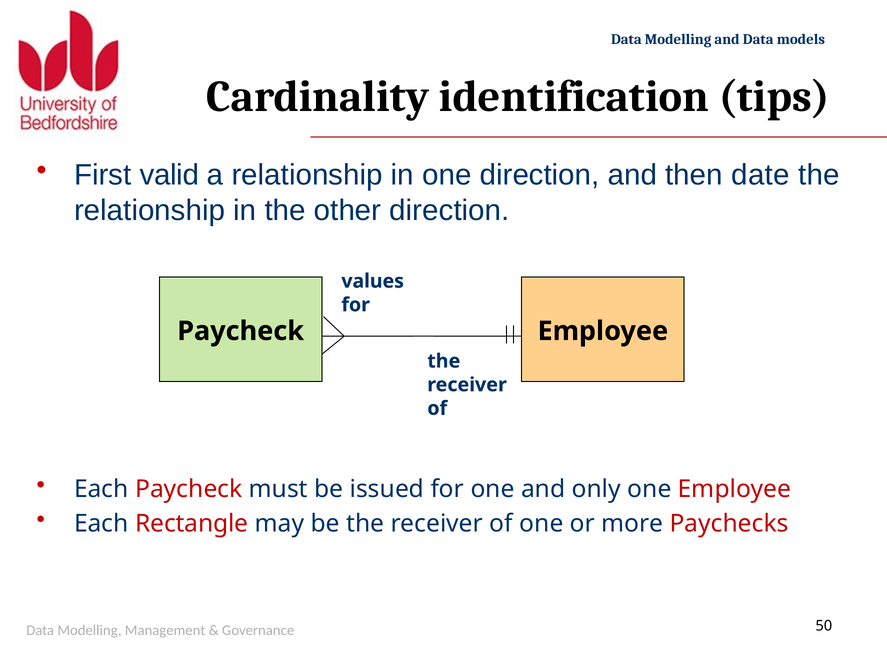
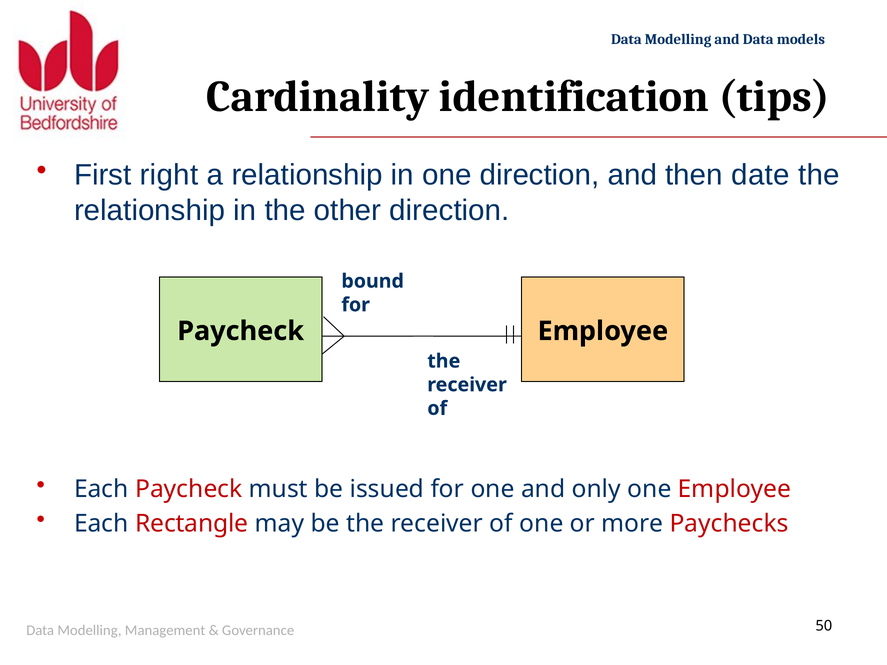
valid: valid -> right
values: values -> bound
